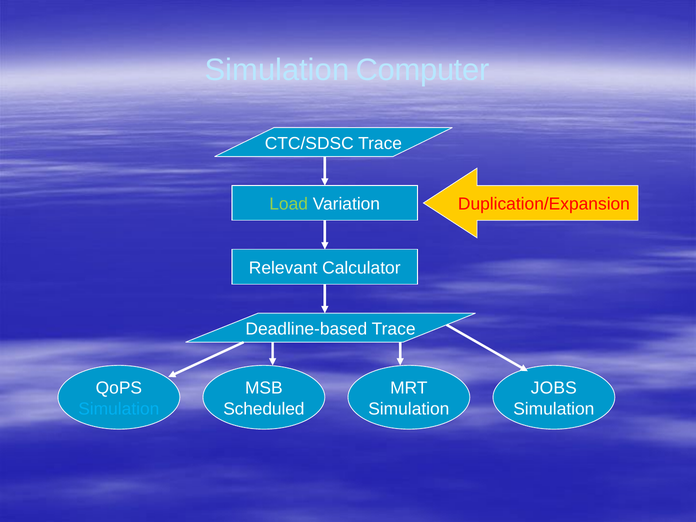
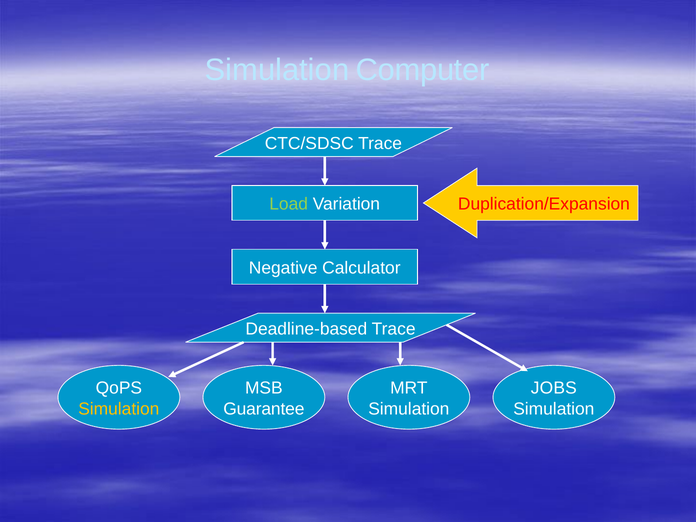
Relevant: Relevant -> Negative
Simulation at (119, 409) colour: light blue -> yellow
Scheduled: Scheduled -> Guarantee
